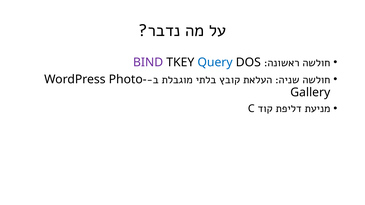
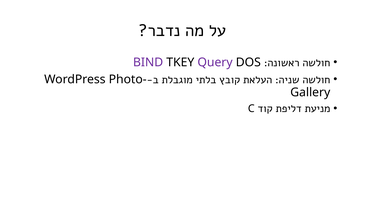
Query colour: blue -> purple
